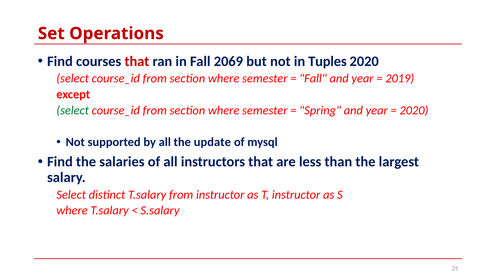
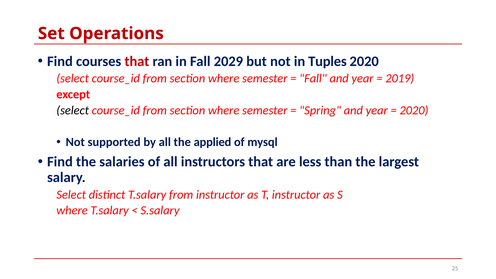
2069: 2069 -> 2029
select at (73, 110) colour: green -> black
update: update -> applied
